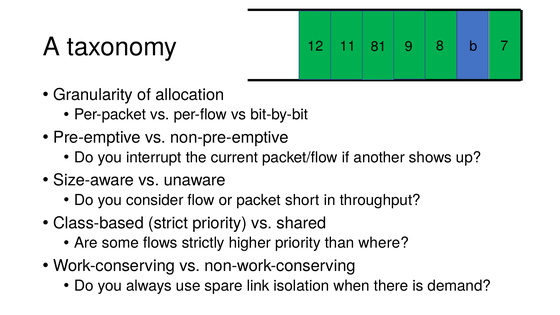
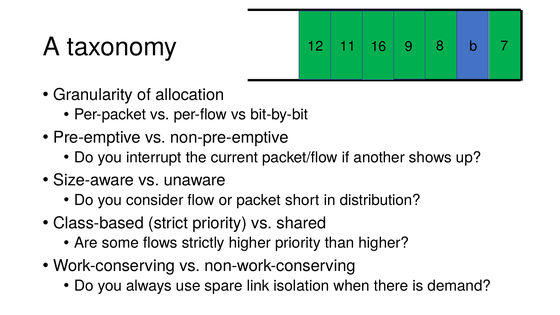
81: 81 -> 16
throughput: throughput -> distribution
than where: where -> higher
